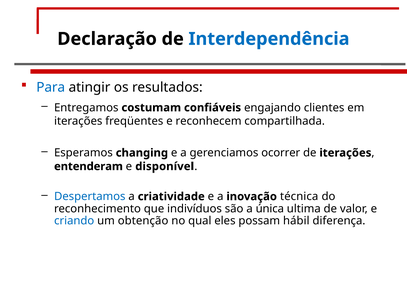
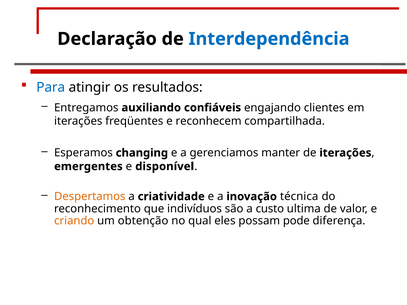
costumam: costumam -> auxiliando
ocorrer: ocorrer -> manter
entenderam: entenderam -> emergentes
Despertamos colour: blue -> orange
única: única -> custo
criando colour: blue -> orange
hábil: hábil -> pode
